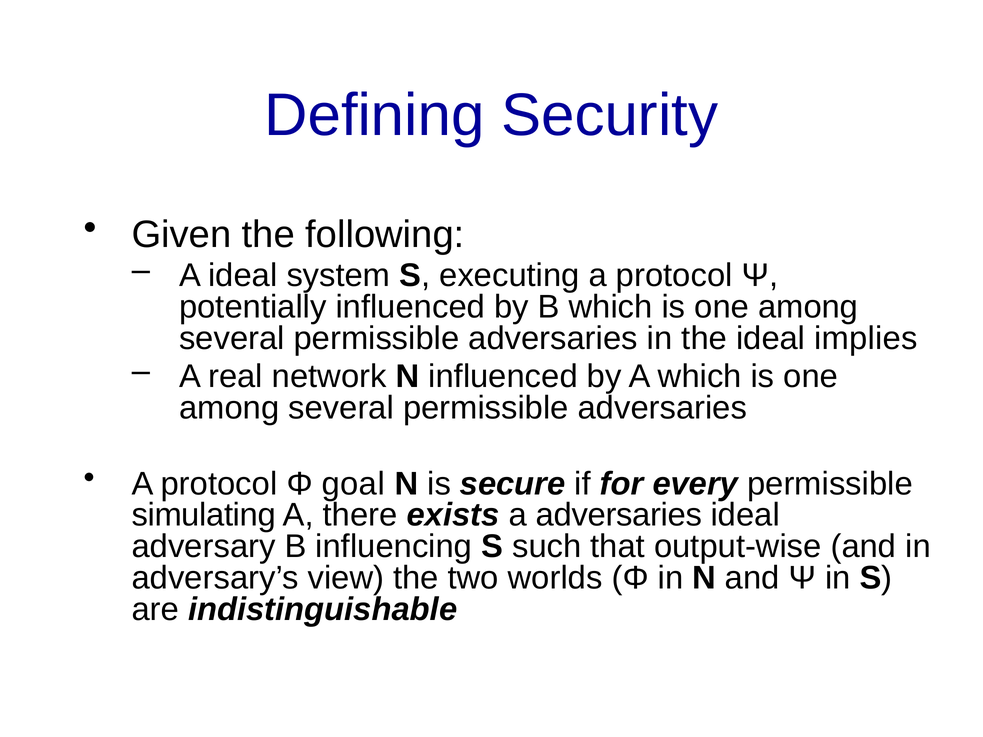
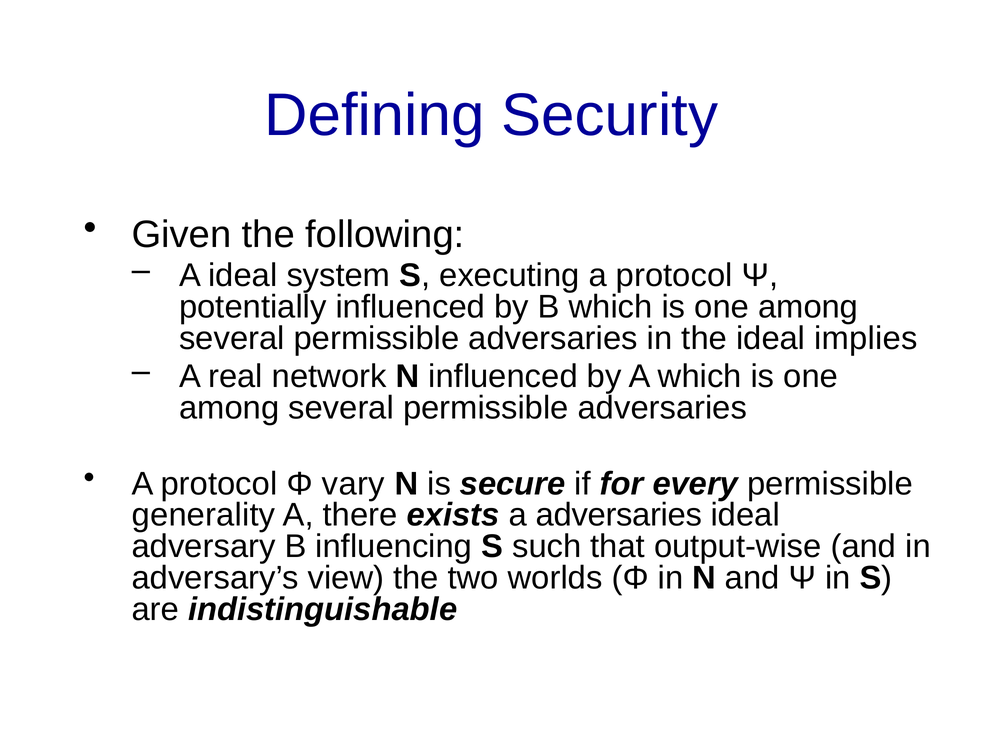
goal: goal -> vary
simulating: simulating -> generality
